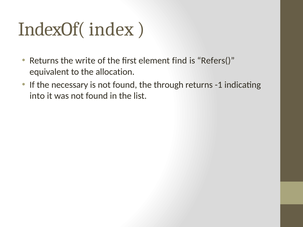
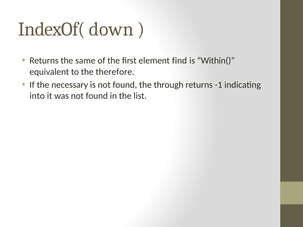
index: index -> down
write: write -> same
Refers(: Refers( -> Within(
allocation: allocation -> therefore
